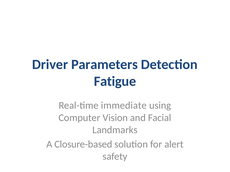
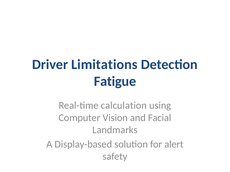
Parameters: Parameters -> Limitations
immediate: immediate -> calculation
Closure-based: Closure-based -> Display-based
